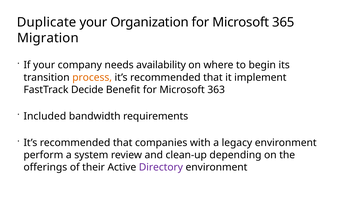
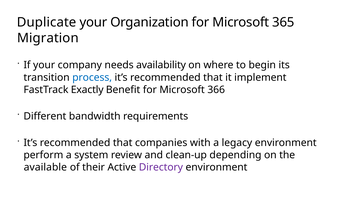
process colour: orange -> blue
Decide: Decide -> Exactly
363: 363 -> 366
Included: Included -> Different
offerings: offerings -> available
